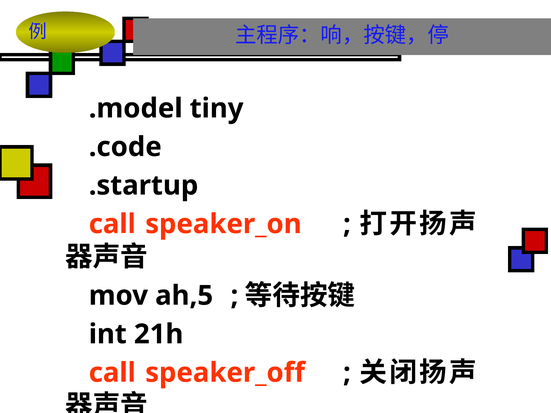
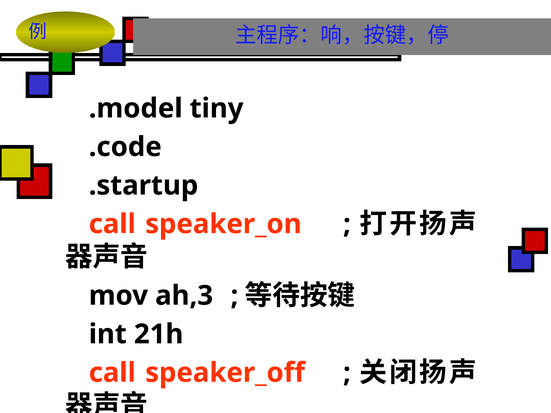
ah,5: ah,5 -> ah,3
